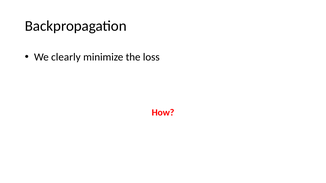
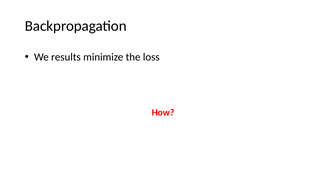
clearly: clearly -> results
